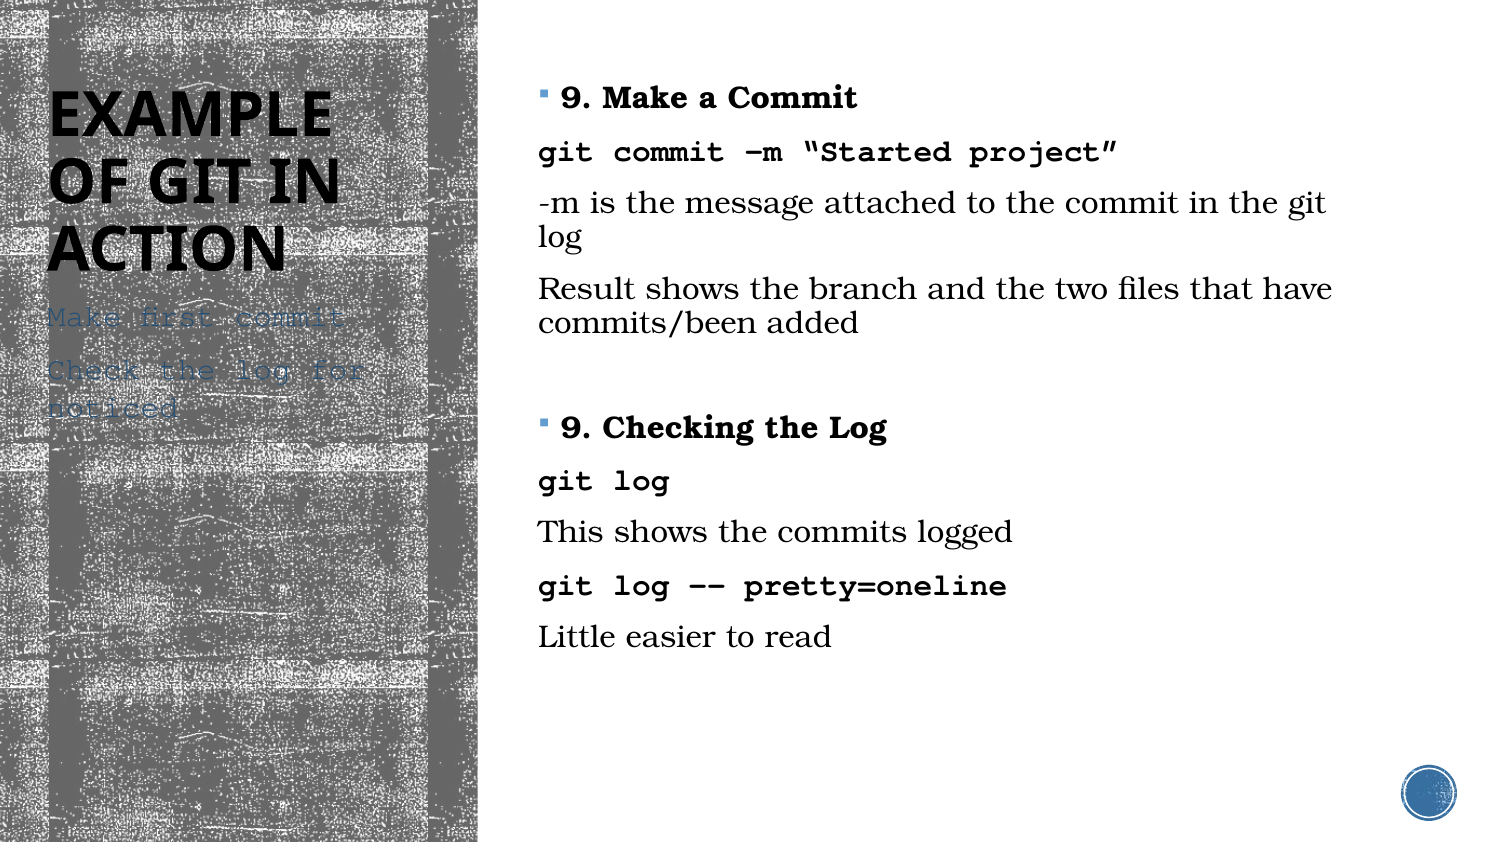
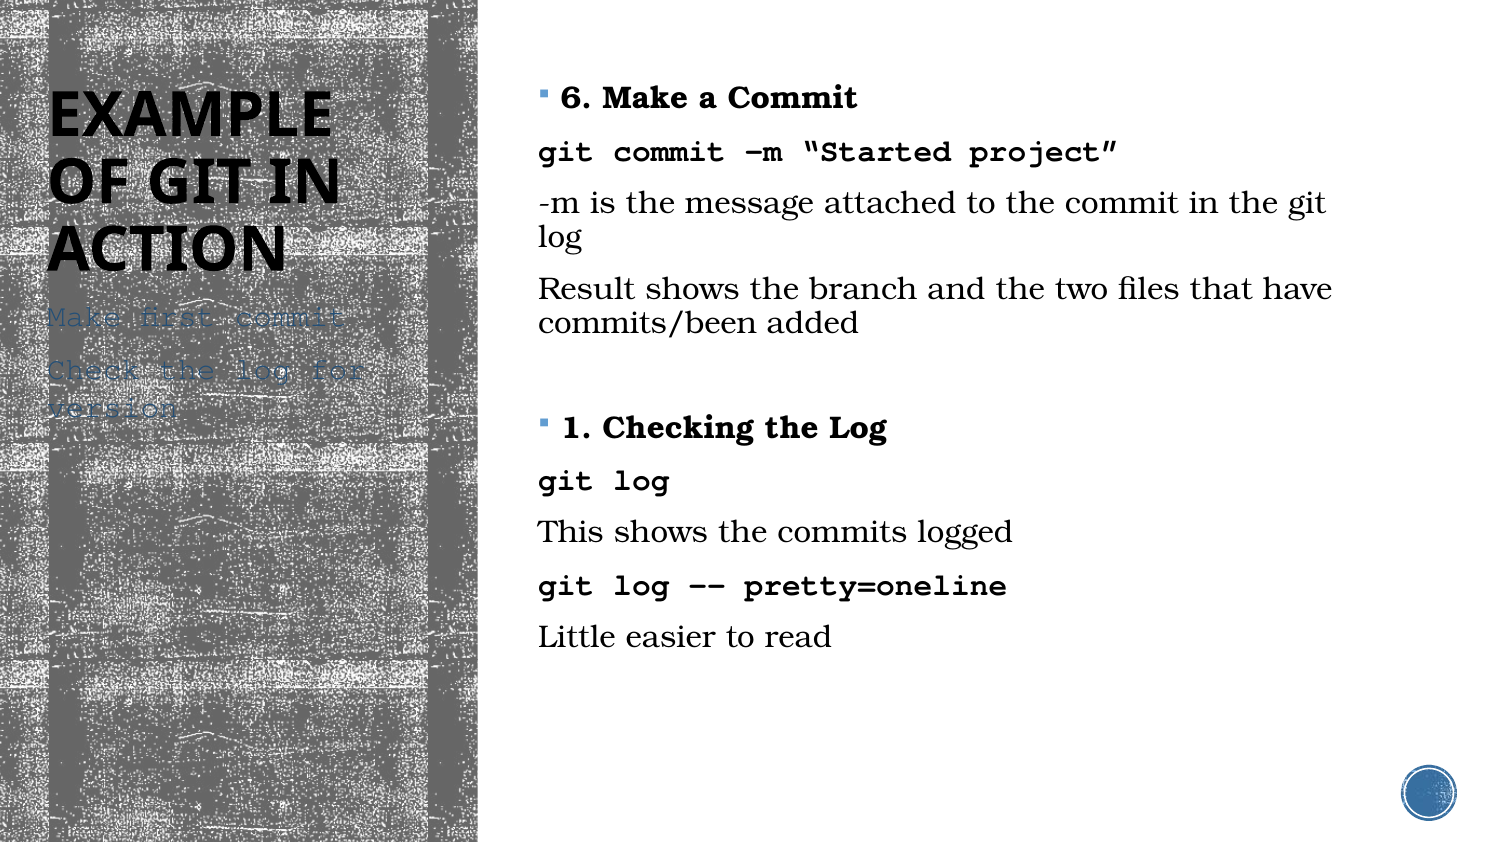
9 at (576, 99): 9 -> 6
noticed: noticed -> version
9 at (576, 428): 9 -> 1
